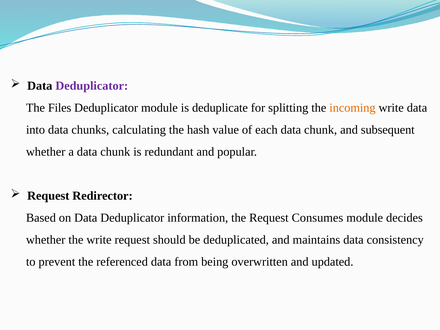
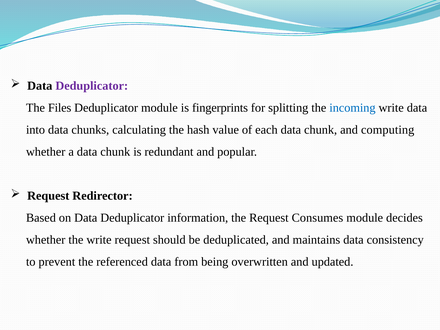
deduplicate: deduplicate -> fingerprints
incoming colour: orange -> blue
subsequent: subsequent -> computing
